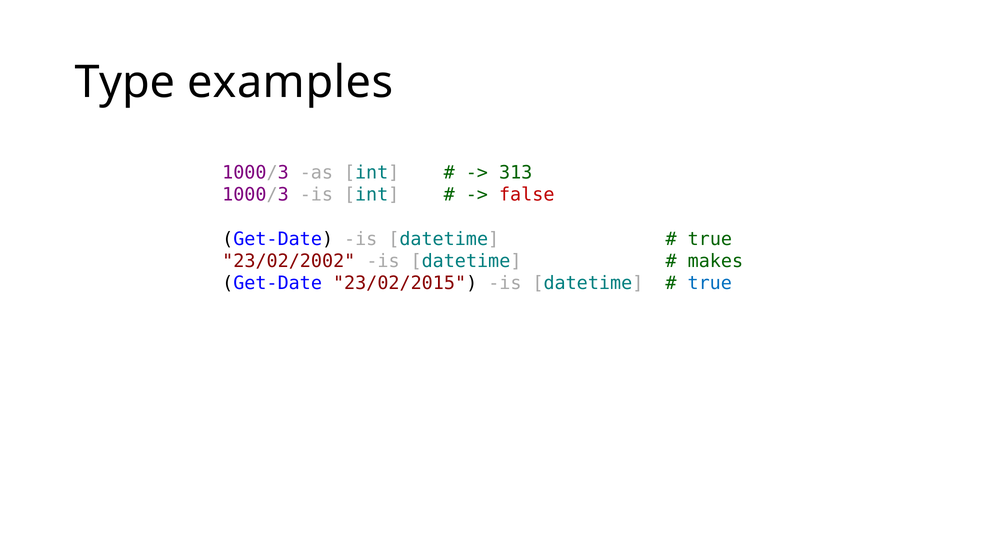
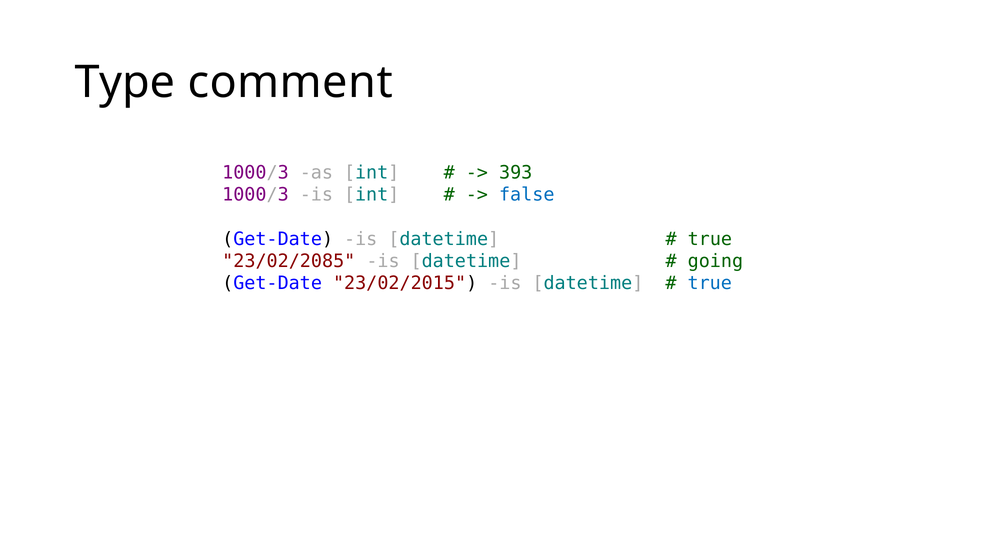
examples: examples -> comment
313: 313 -> 393
false colour: red -> blue
23/02/2002: 23/02/2002 -> 23/02/2085
makes: makes -> going
